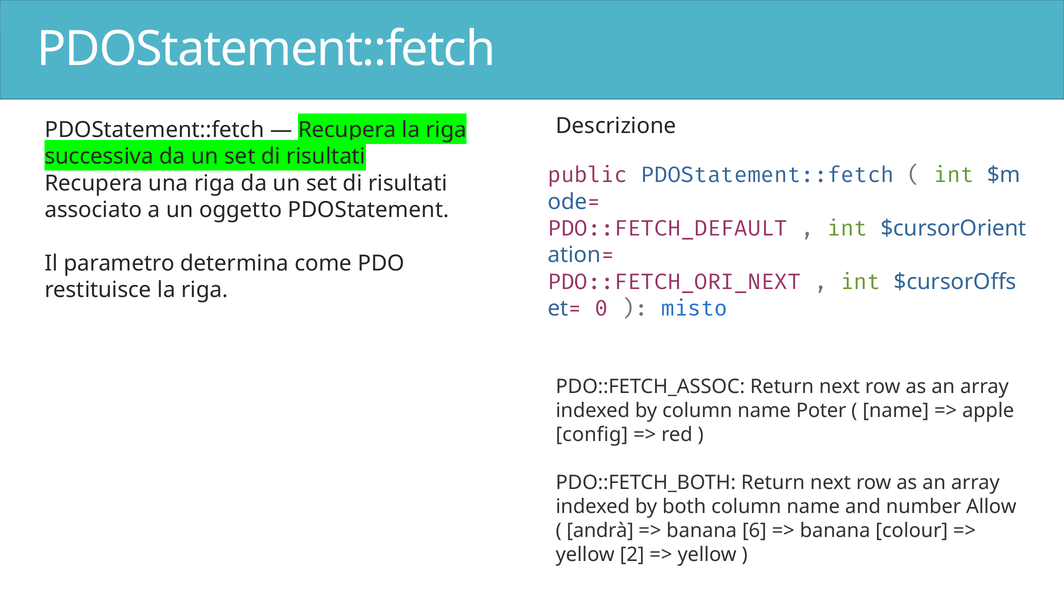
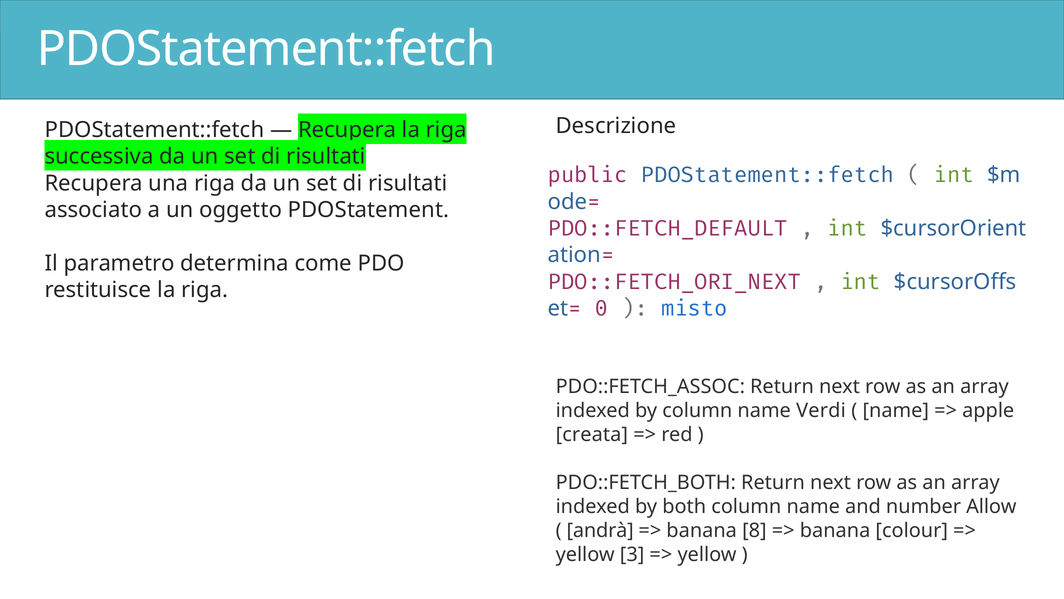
Poter: Poter -> Verdi
config: config -> creata
6: 6 -> 8
2: 2 -> 3
